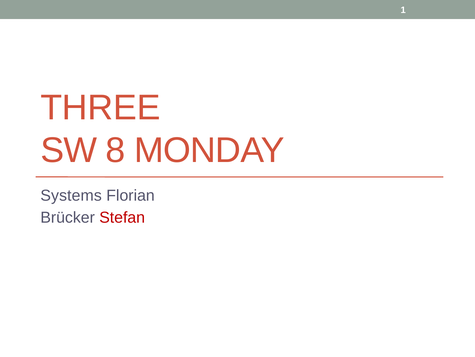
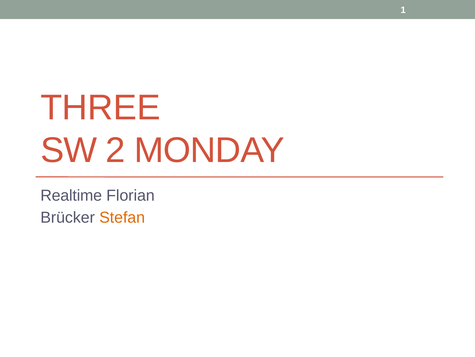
8: 8 -> 2
Systems: Systems -> Realtime
Stefan colour: red -> orange
